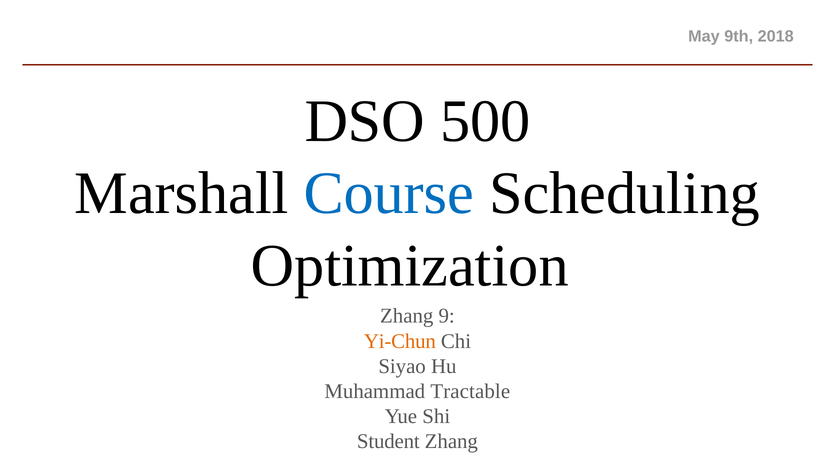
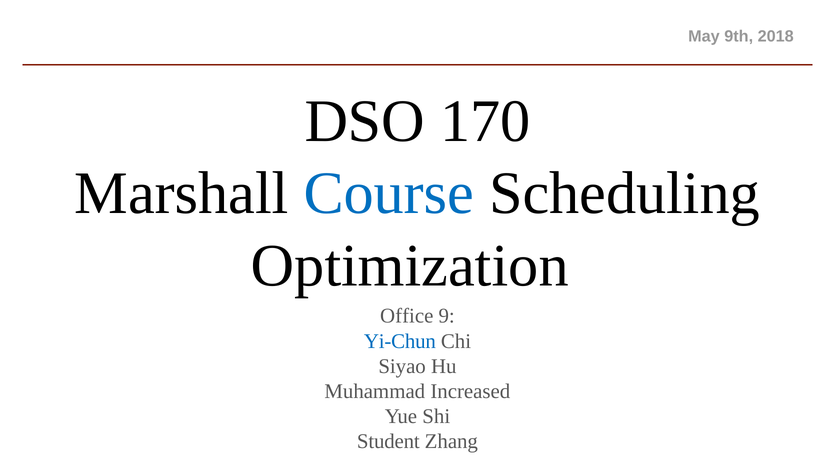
500: 500 -> 170
Zhang at (407, 316): Zhang -> Office
Yi-Chun colour: orange -> blue
Tractable: Tractable -> Increased
